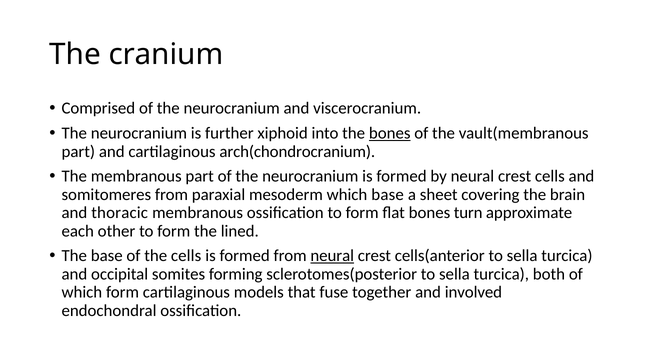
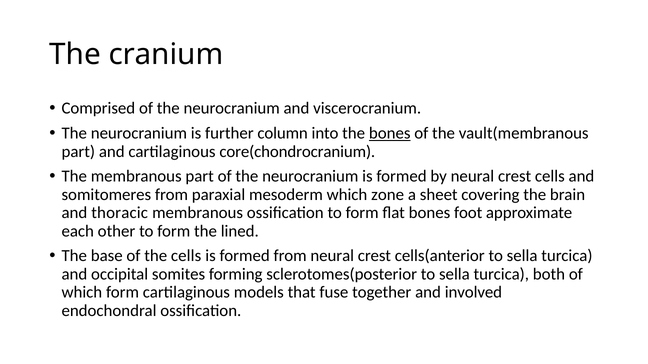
xiphoid: xiphoid -> column
arch(chondrocranium: arch(chondrocranium -> core(chondrocranium
which base: base -> zone
turn: turn -> foot
neural at (332, 256) underline: present -> none
